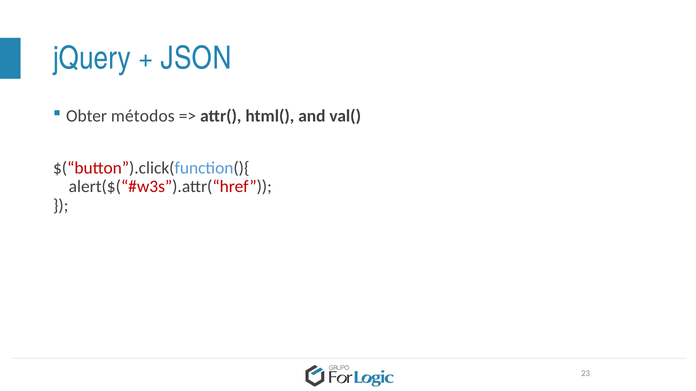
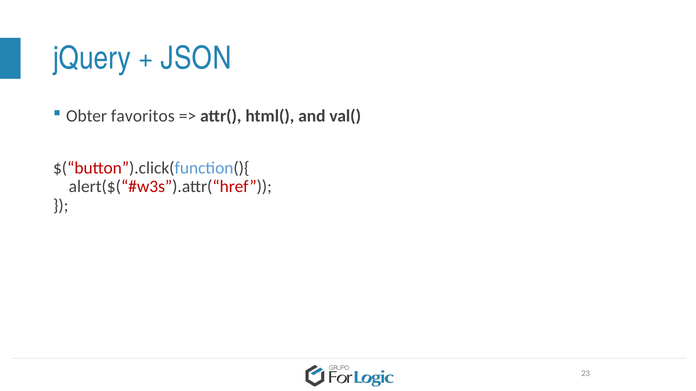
métodos: métodos -> favoritos
